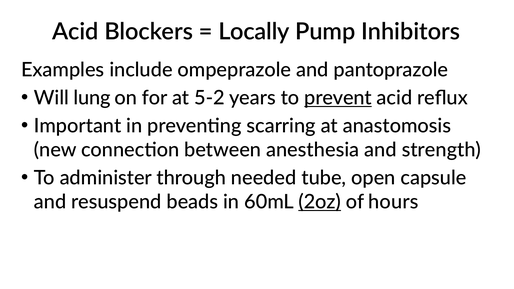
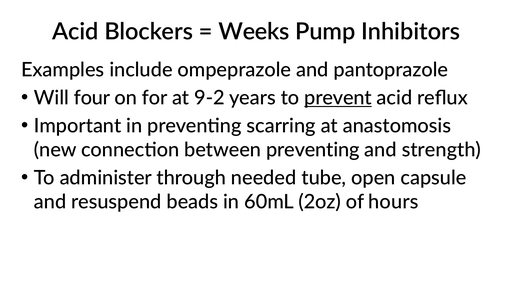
Locally: Locally -> Weeks
lung: lung -> four
5-2: 5-2 -> 9-2
between anesthesia: anesthesia -> preventing
2oz underline: present -> none
